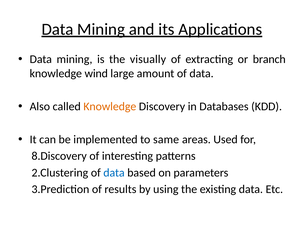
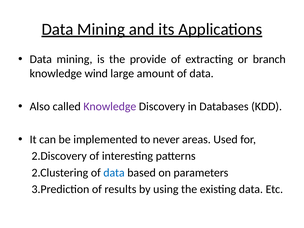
visually: visually -> provide
Knowledge at (110, 107) colour: orange -> purple
same: same -> never
8.Discovery: 8.Discovery -> 2.Discovery
